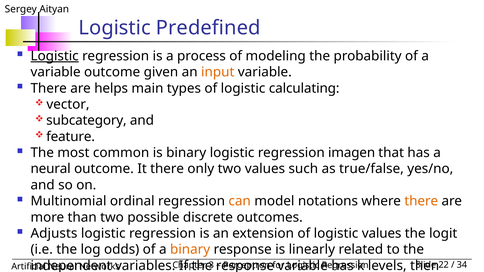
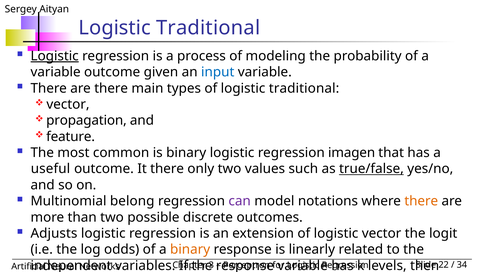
Predefined at (208, 28): Predefined -> Traditional
input colour: orange -> blue
are helps: helps -> there
of logistic calculating: calculating -> traditional
subcategory: subcategory -> propagation
neural at (51, 169): neural -> useful
true/false underline: none -> present
ordinal: ordinal -> belong
can colour: orange -> purple
logistic values: values -> vector
